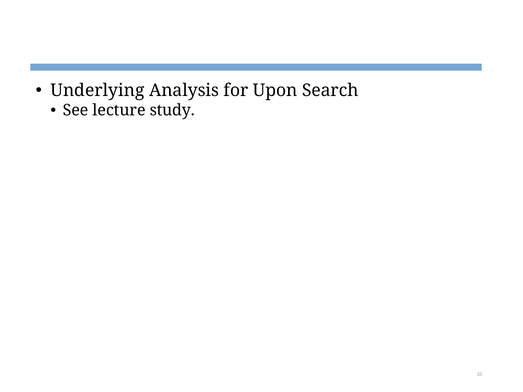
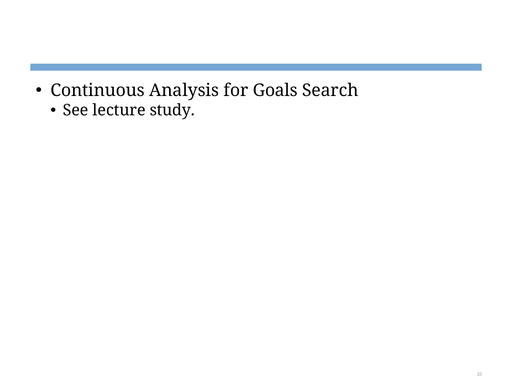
Underlying: Underlying -> Continuous
Upon: Upon -> Goals
